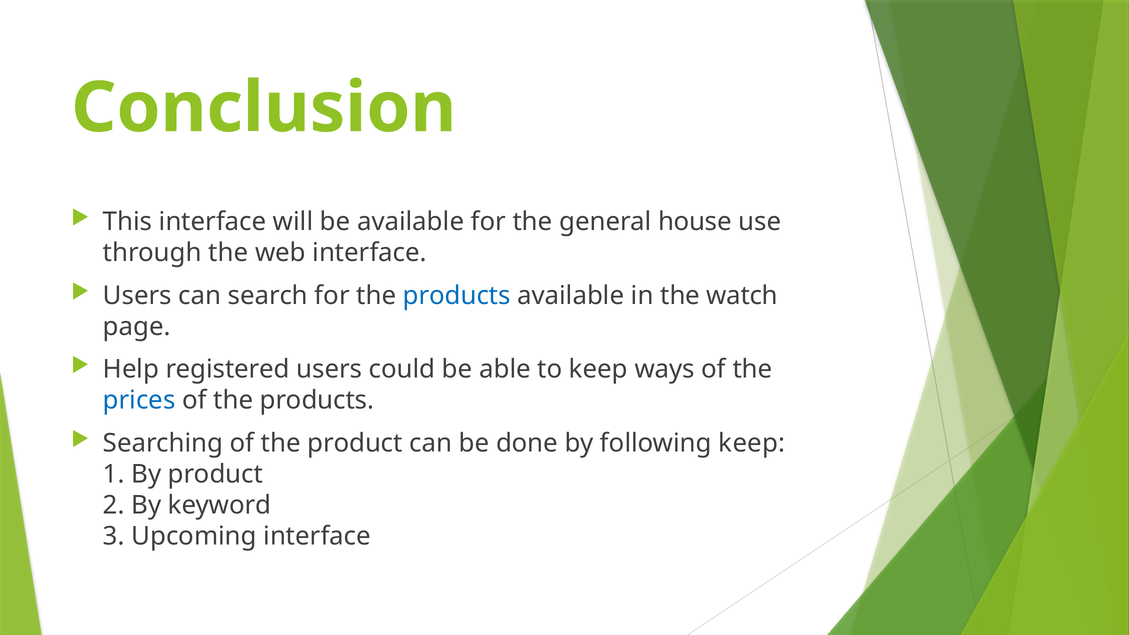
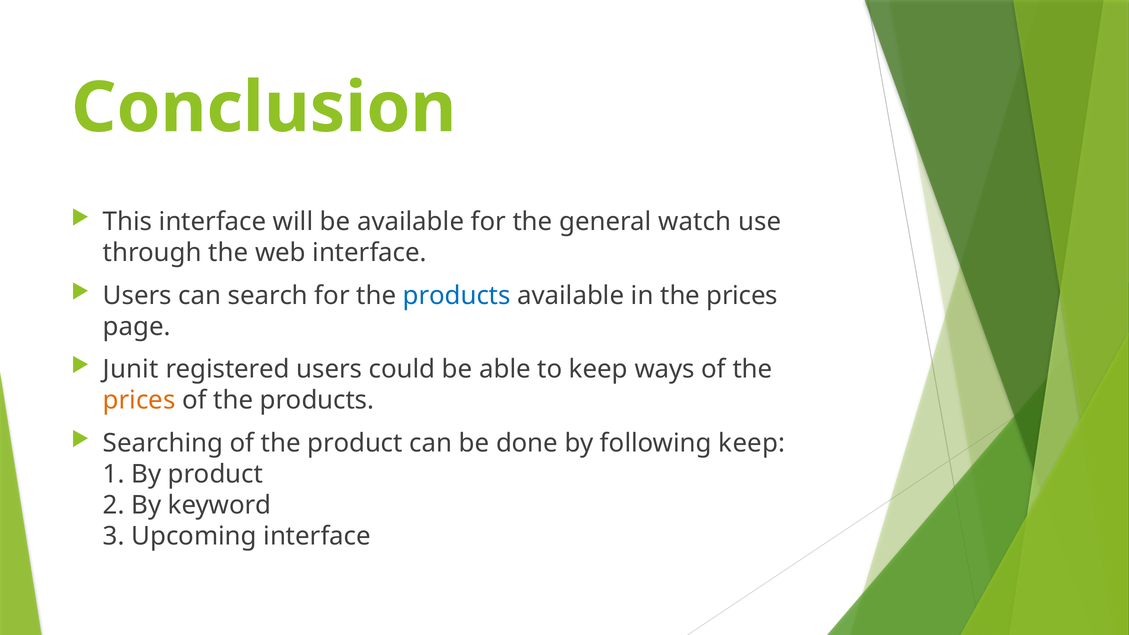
house: house -> watch
in the watch: watch -> prices
Help: Help -> Junit
prices at (139, 400) colour: blue -> orange
